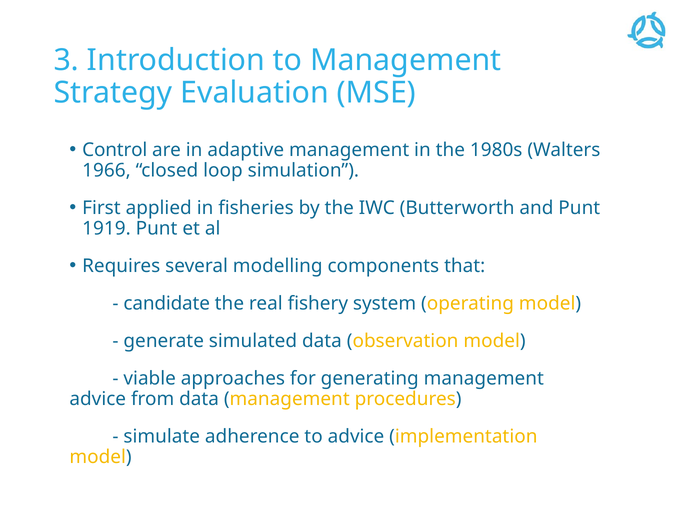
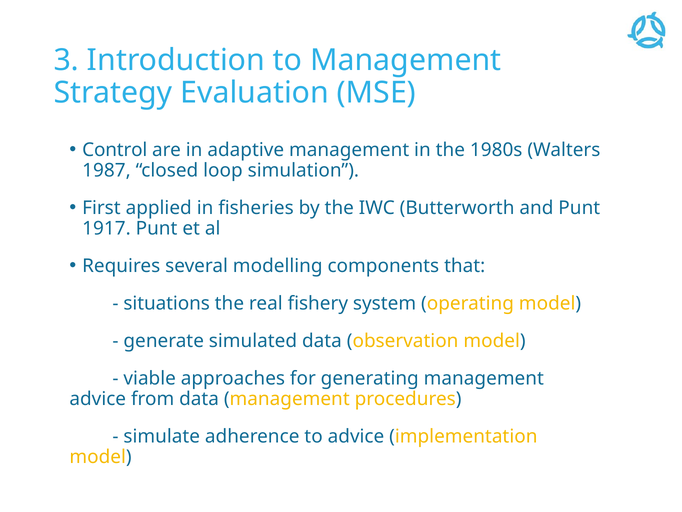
1966: 1966 -> 1987
1919: 1919 -> 1917
candidate: candidate -> situations
